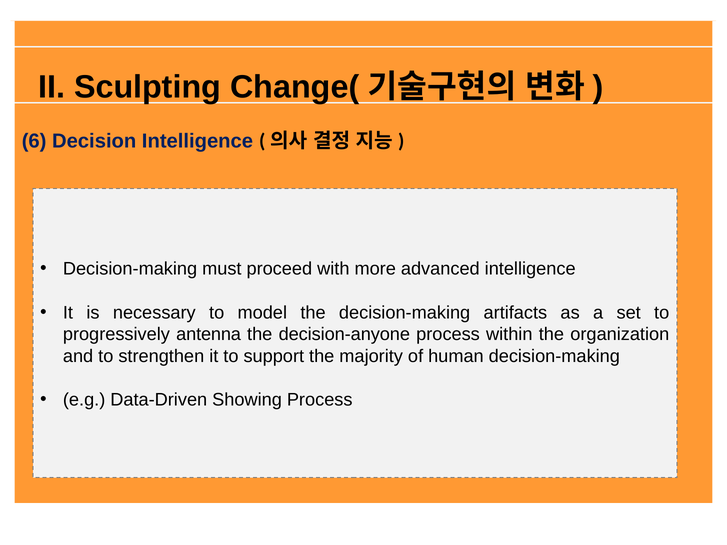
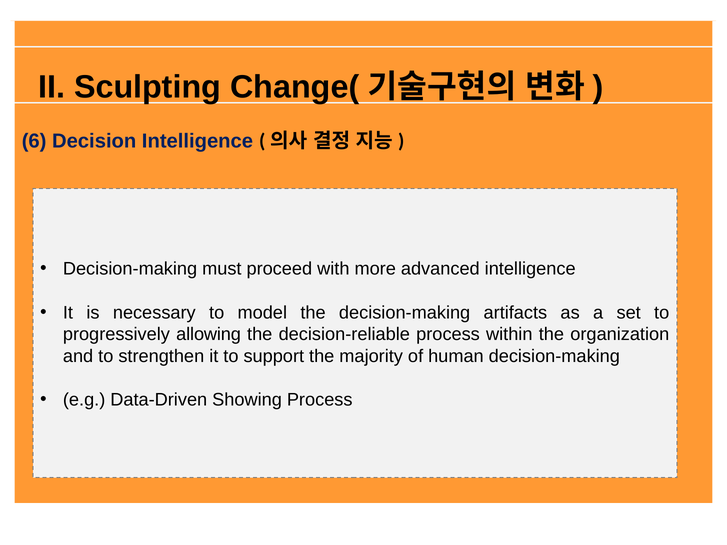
antenna: antenna -> allowing
decision-anyone: decision-anyone -> decision-reliable
